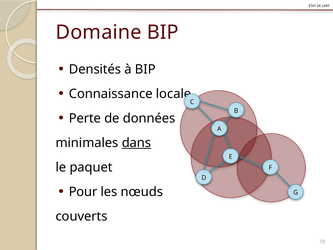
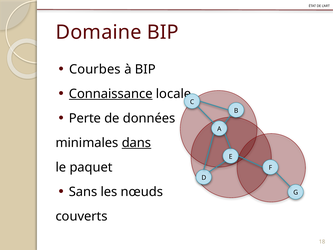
Densités: Densités -> Courbes
Connaissance underline: none -> present
Pour: Pour -> Sans
